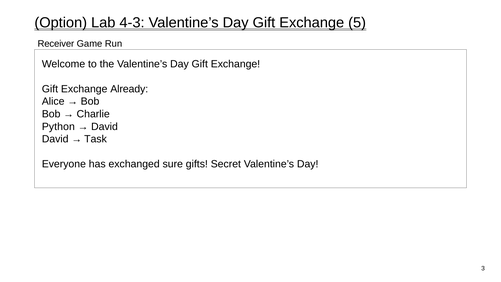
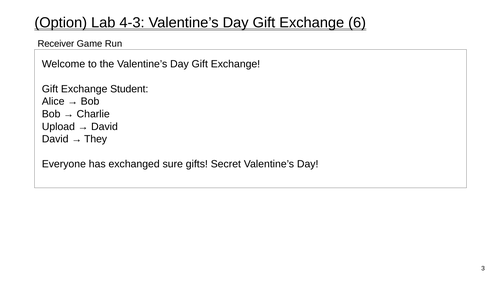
5: 5 -> 6
Already: Already -> Student
Python: Python -> Upload
Task: Task -> They
